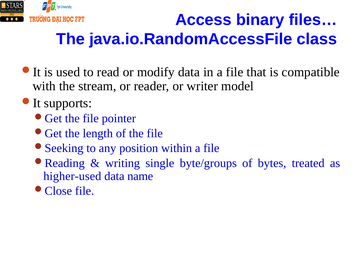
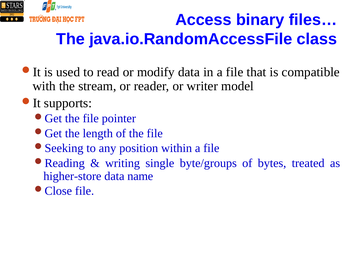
higher-used: higher-used -> higher-store
